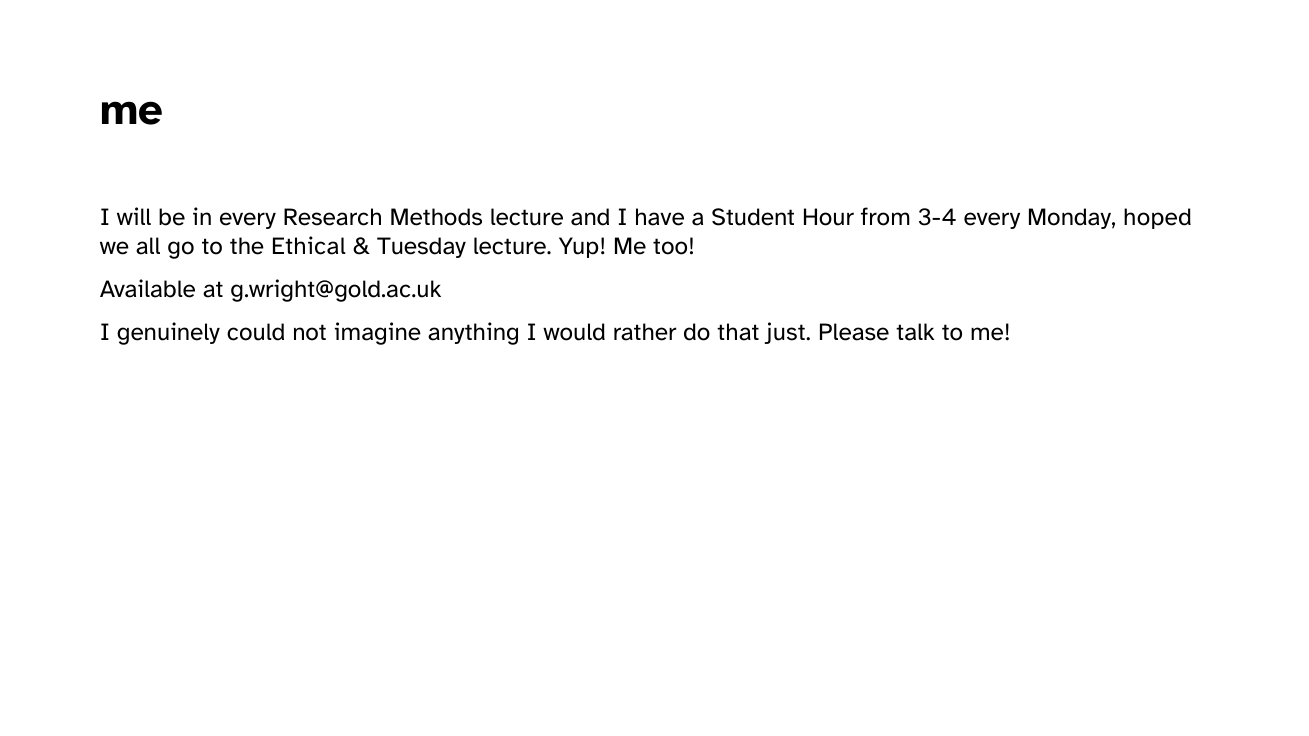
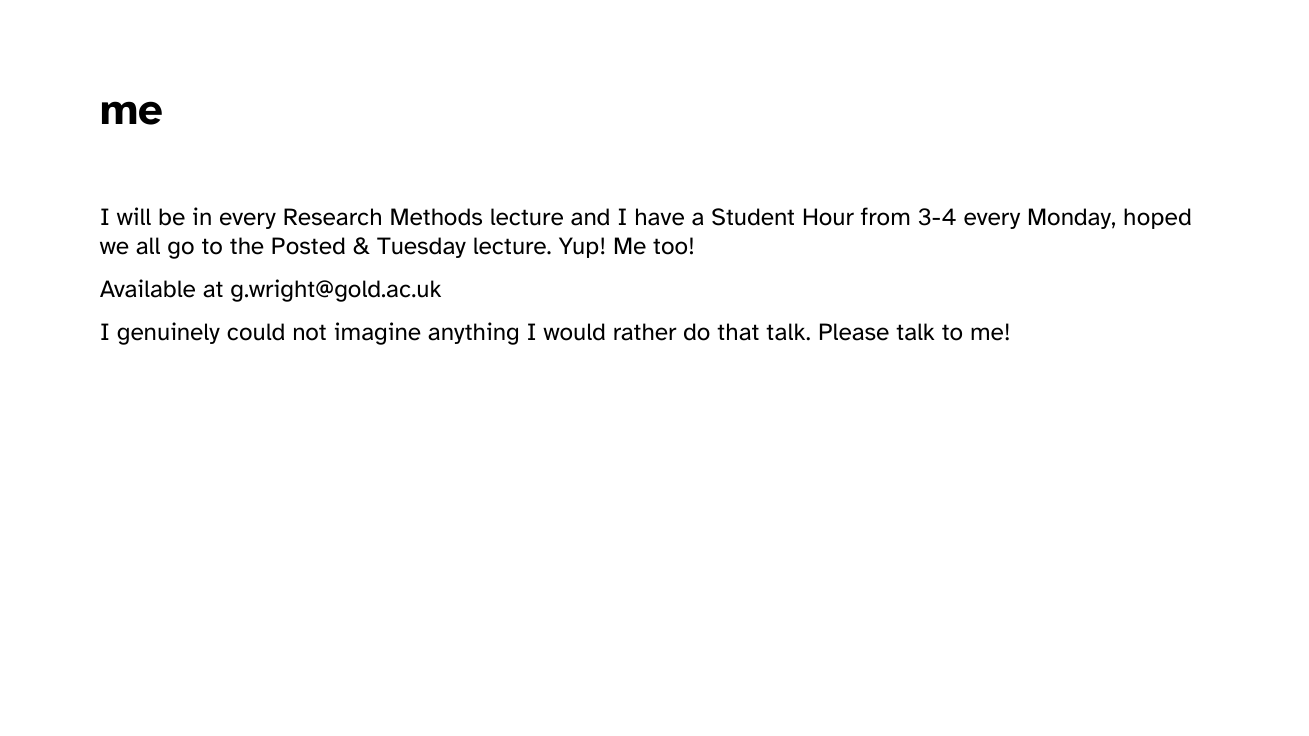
Ethical: Ethical -> Posted
that just: just -> talk
